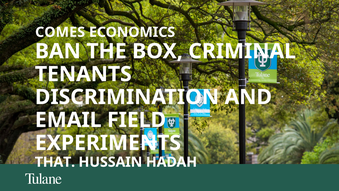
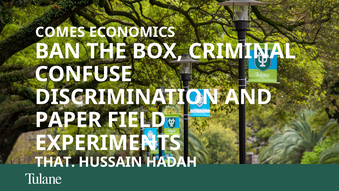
TENANTS: TENANTS -> CONFUSE
EMAIL: EMAIL -> PAPER
